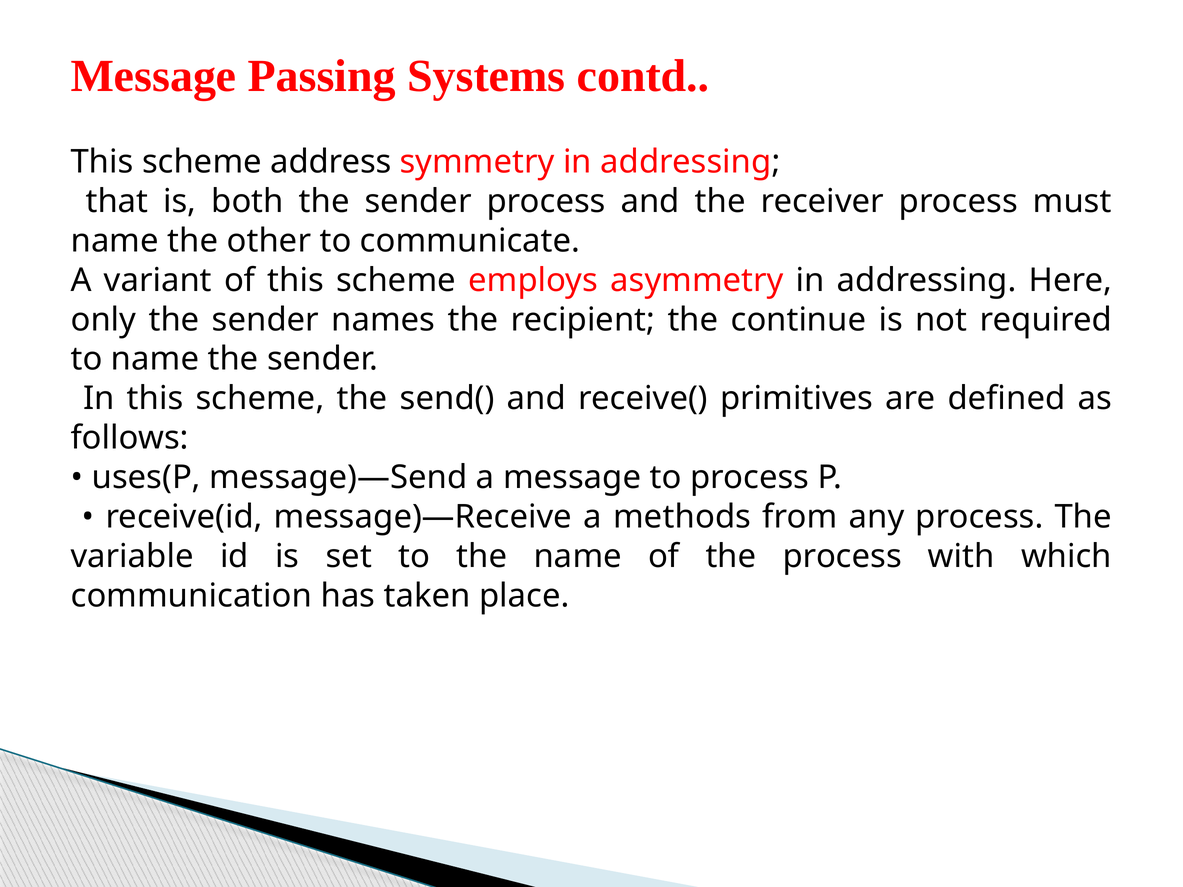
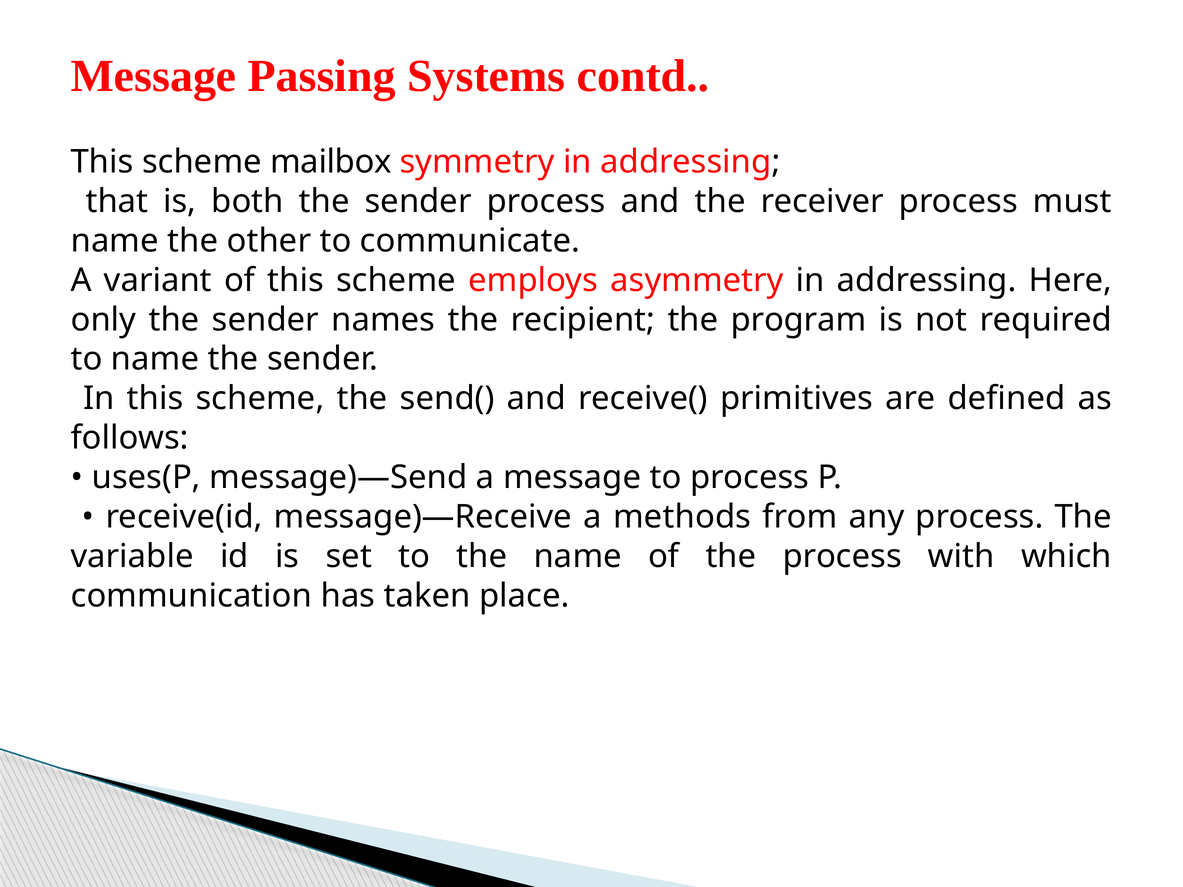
address: address -> mailbox
continue: continue -> program
